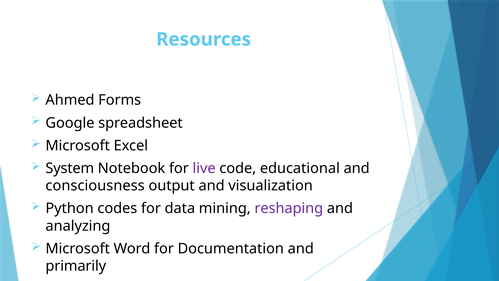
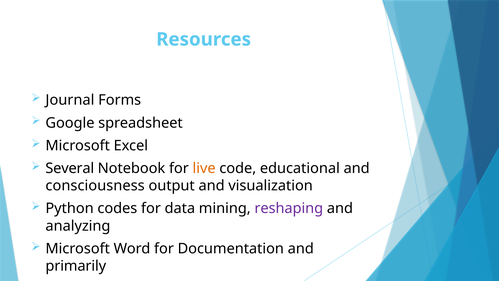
Ahmed: Ahmed -> Journal
System: System -> Several
live colour: purple -> orange
